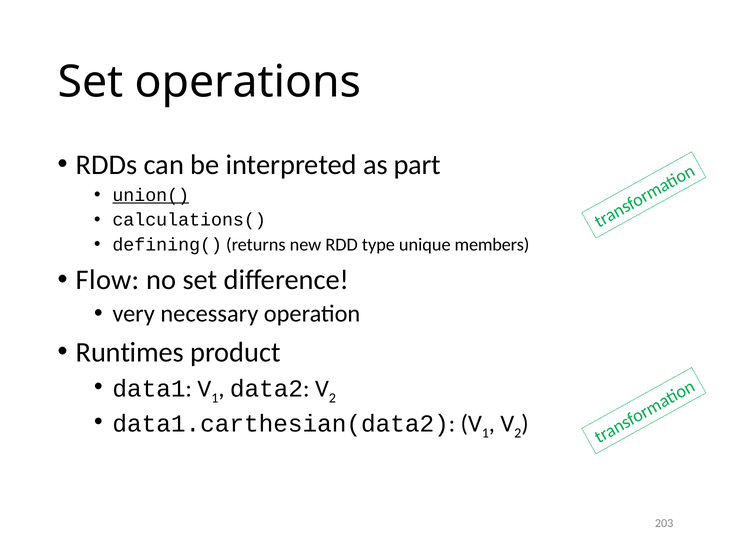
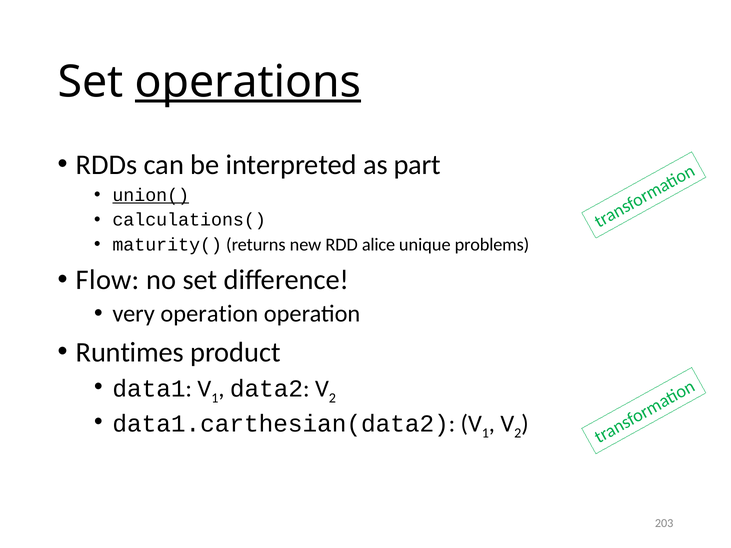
operations underline: none -> present
defining(: defining( -> maturity(
type: type -> alice
members: members -> problems
very necessary: necessary -> operation
